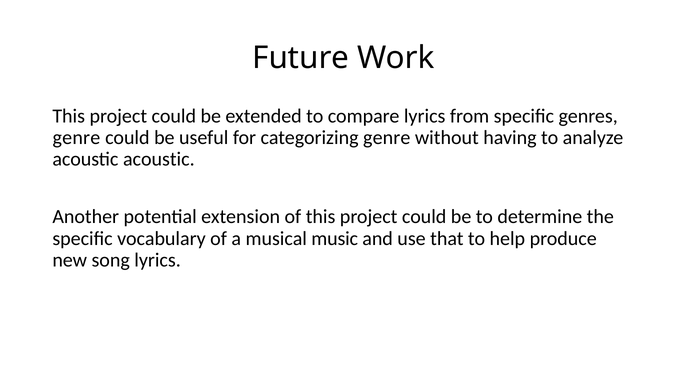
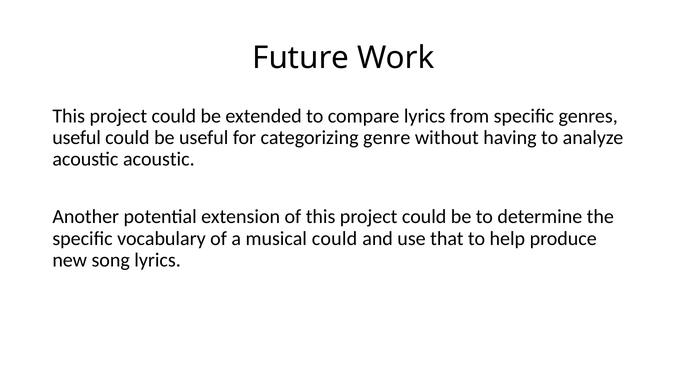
genre at (76, 138): genre -> useful
musical music: music -> could
